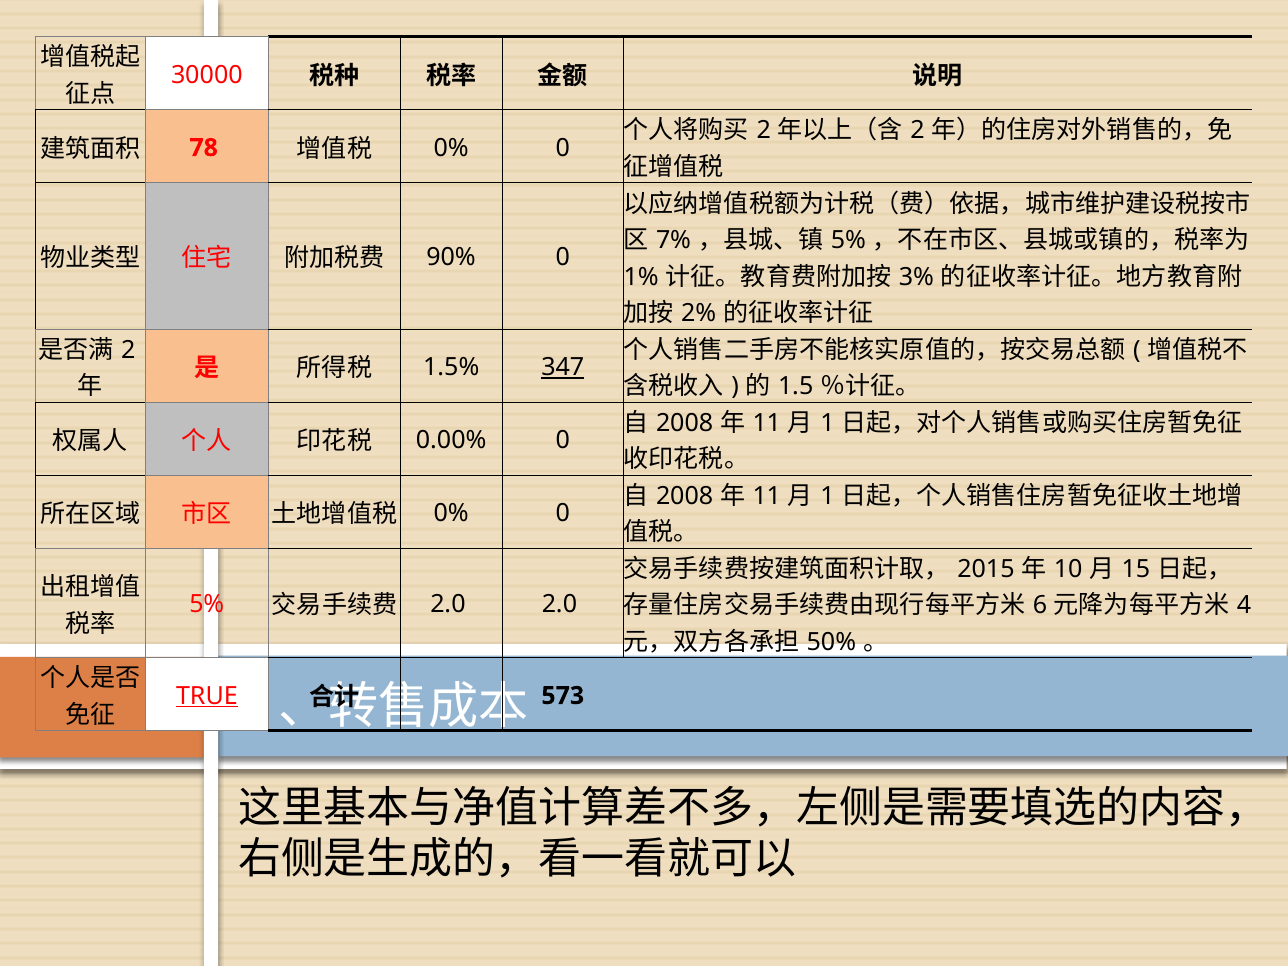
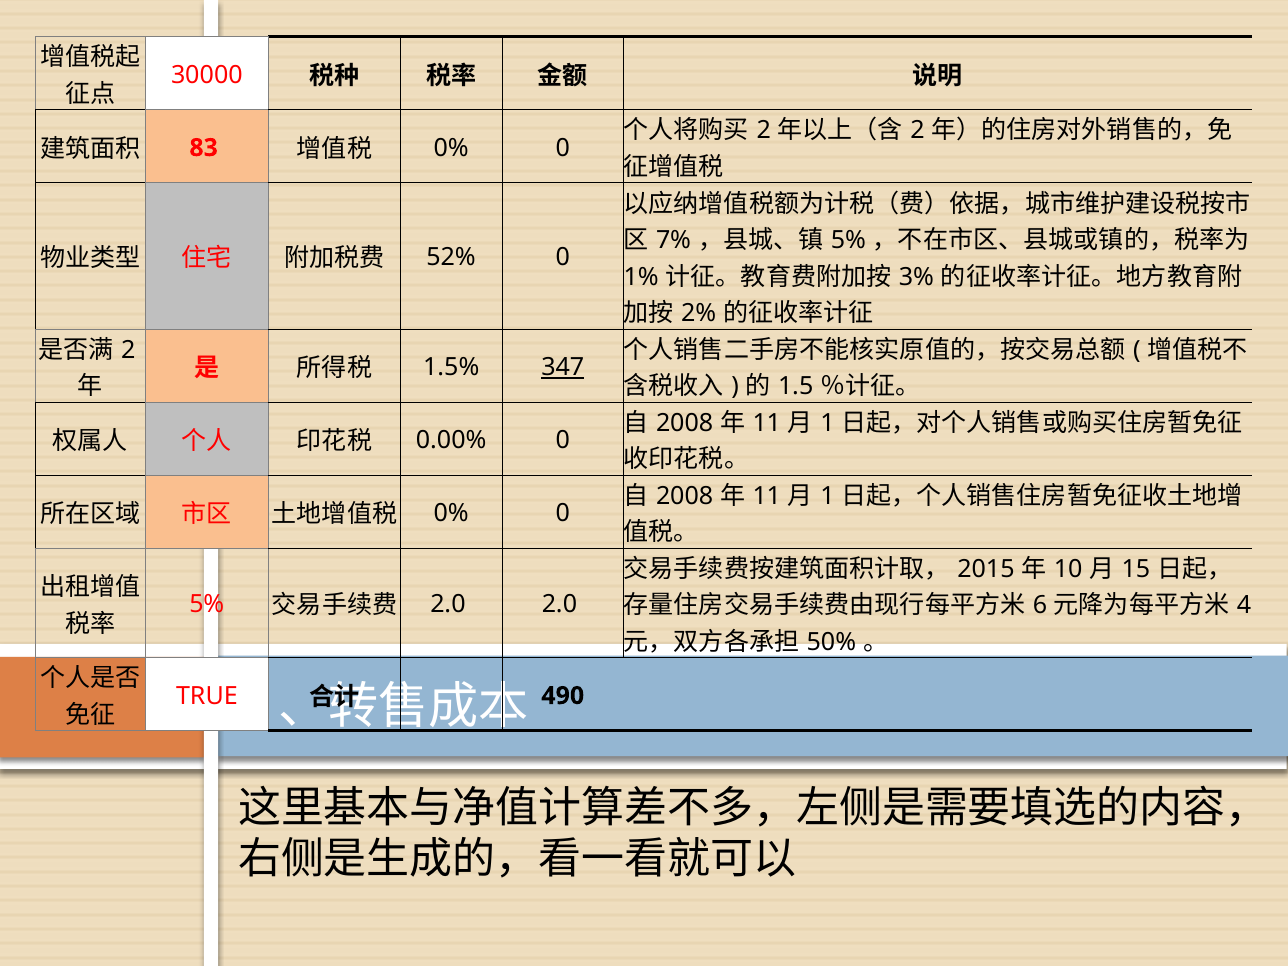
78: 78 -> 83
90%: 90% -> 52%
TRUE underline: present -> none
573: 573 -> 490
